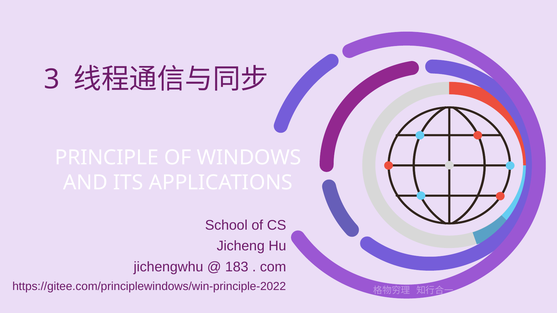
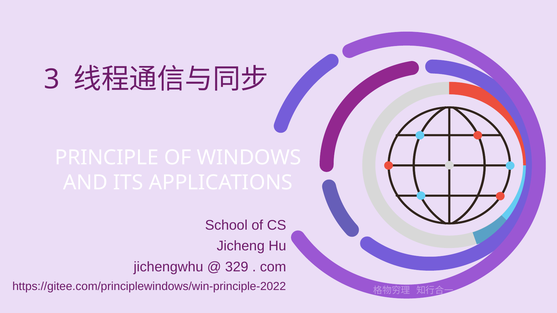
183: 183 -> 329
